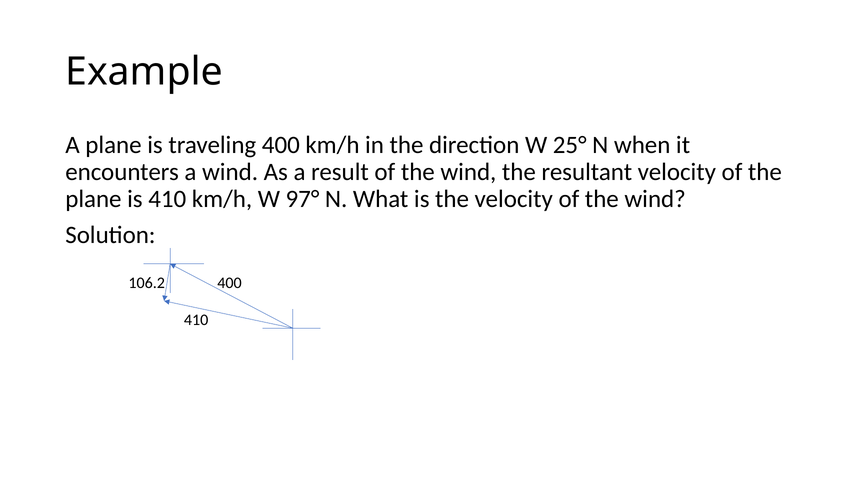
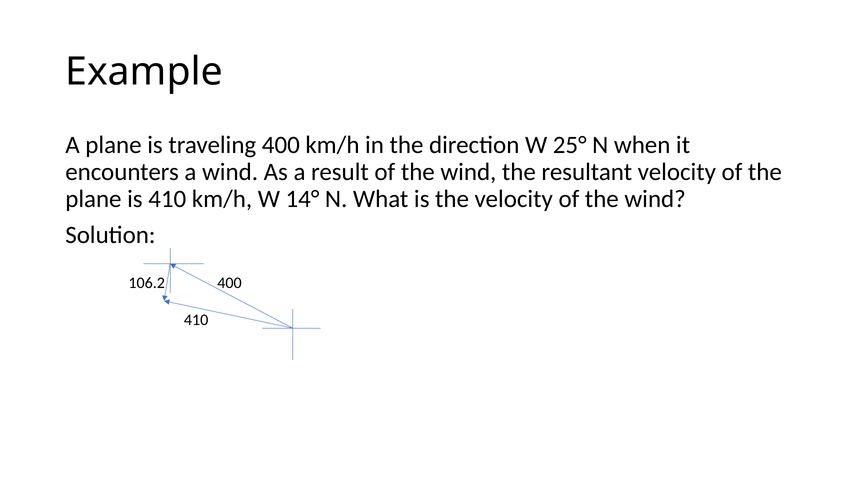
97°: 97° -> 14°
